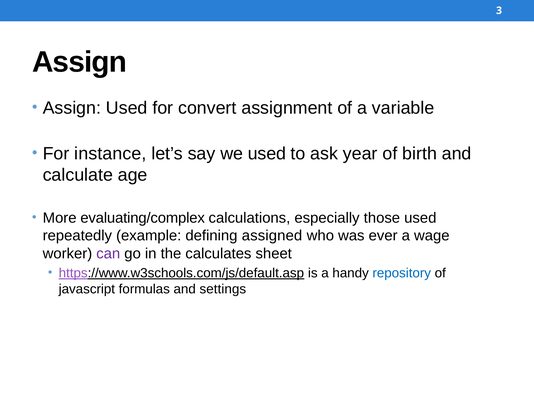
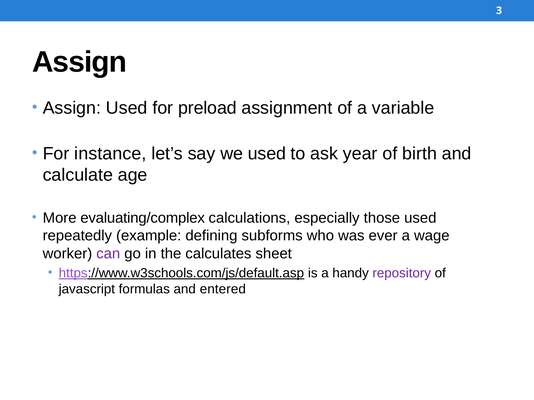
convert: convert -> preload
assigned: assigned -> subforms
repository colour: blue -> purple
settings: settings -> entered
